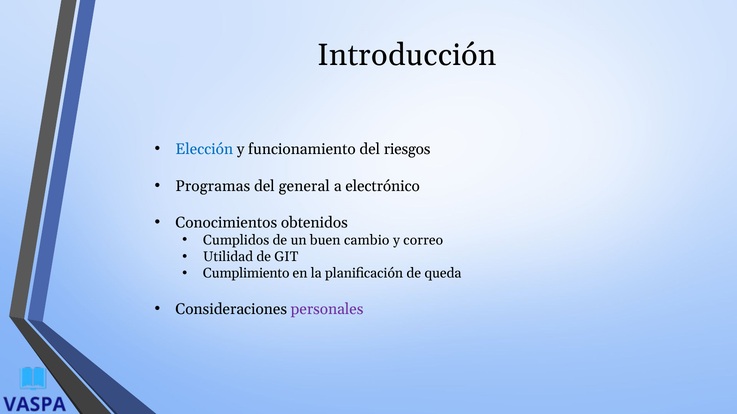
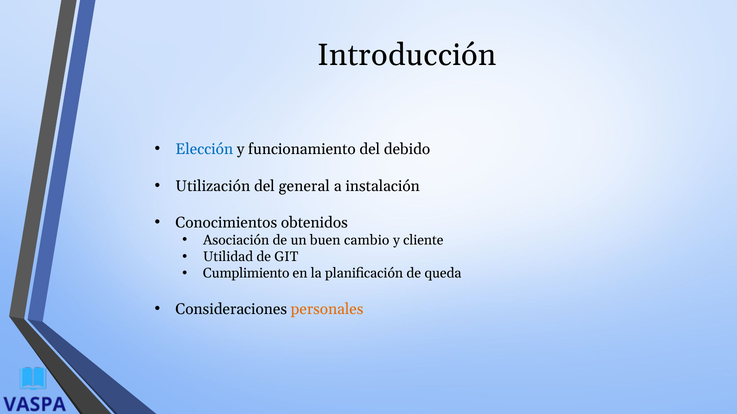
riesgos: riesgos -> debido
Programas: Programas -> Utilización
electrónico: electrónico -> instalación
Cumplidos: Cumplidos -> Asociación
correo: correo -> cliente
personales colour: purple -> orange
